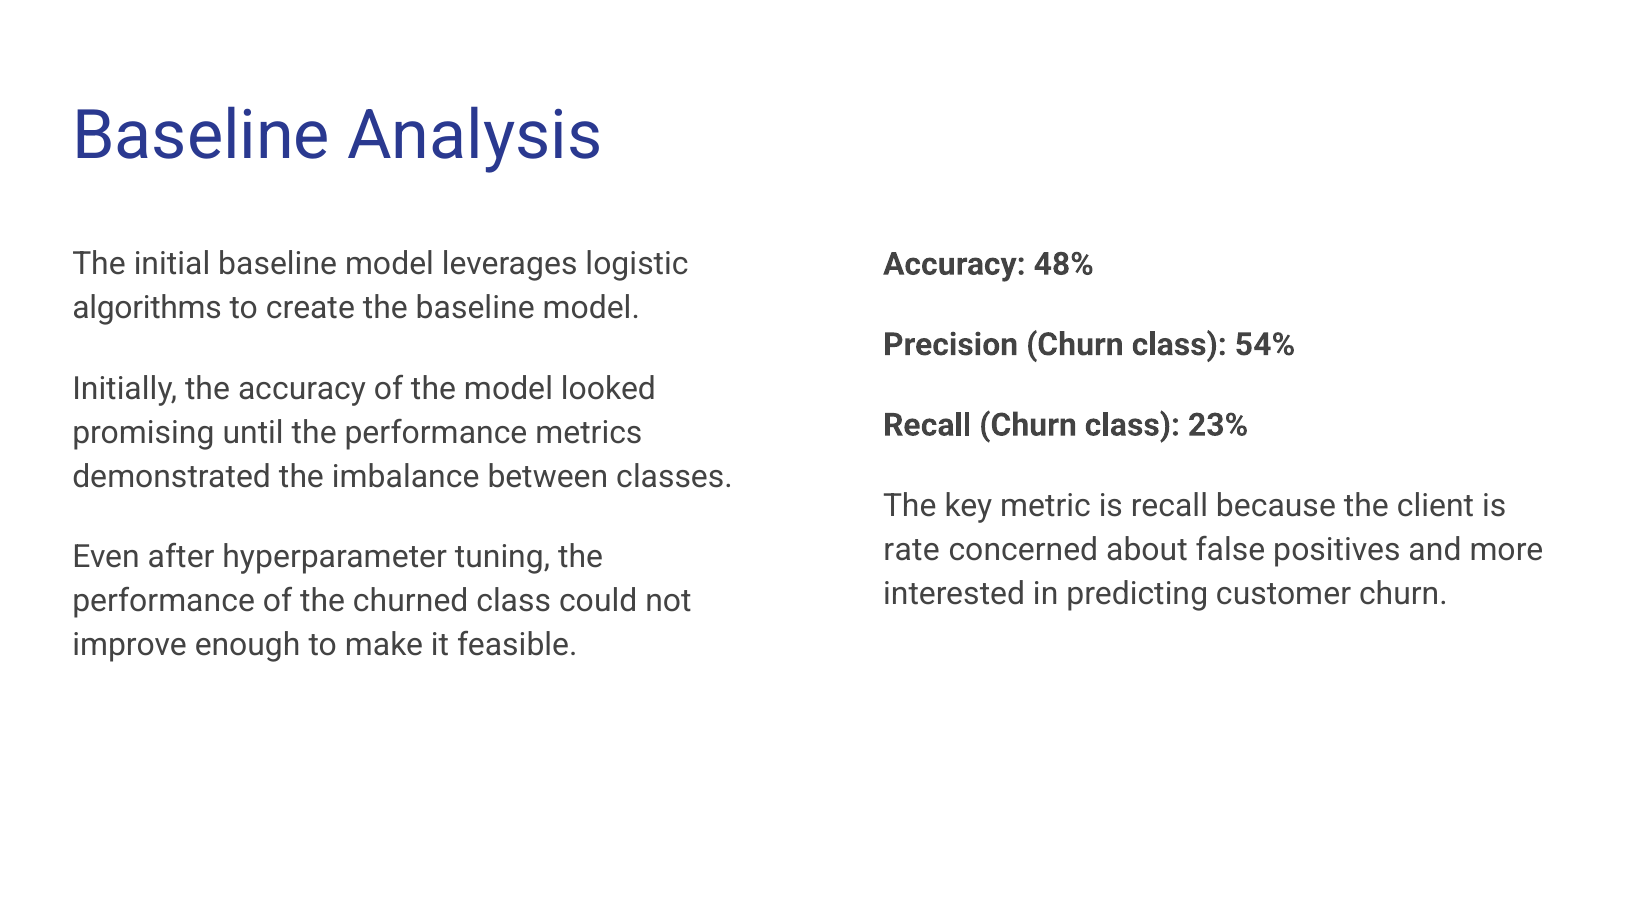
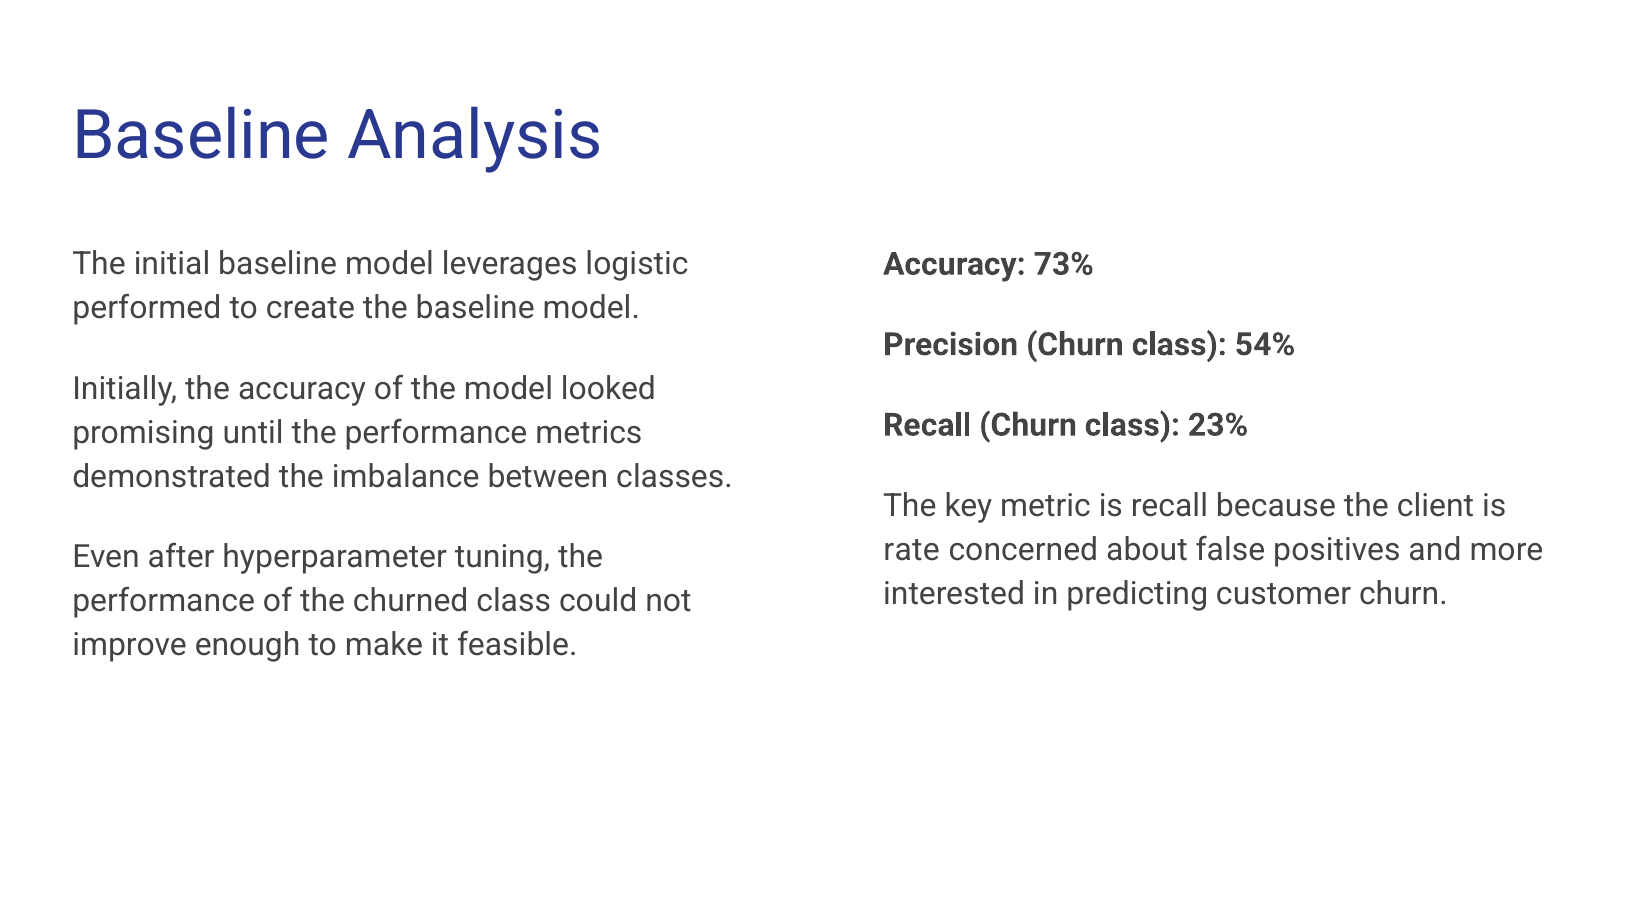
48%: 48% -> 73%
algorithms: algorithms -> performed
